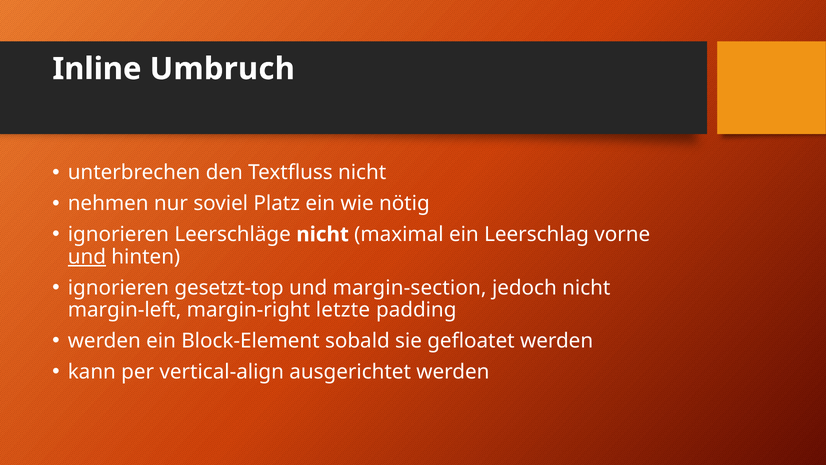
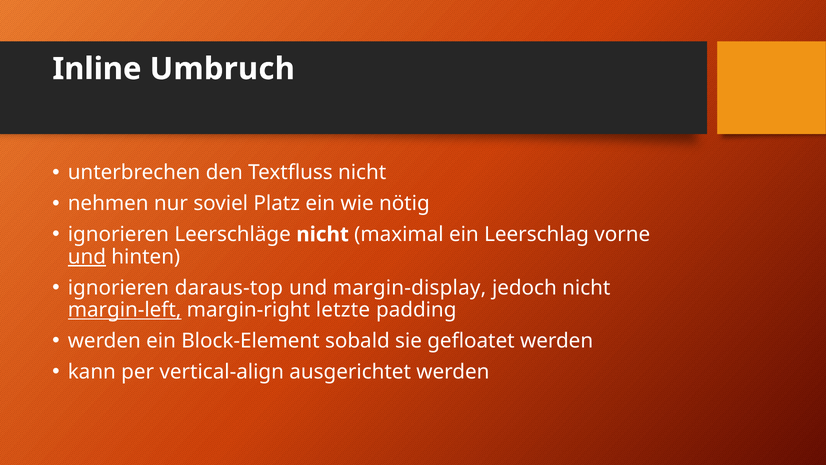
gesetzt-top: gesetzt-top -> daraus-top
margin-section: margin-section -> margin-display
margin-left underline: none -> present
